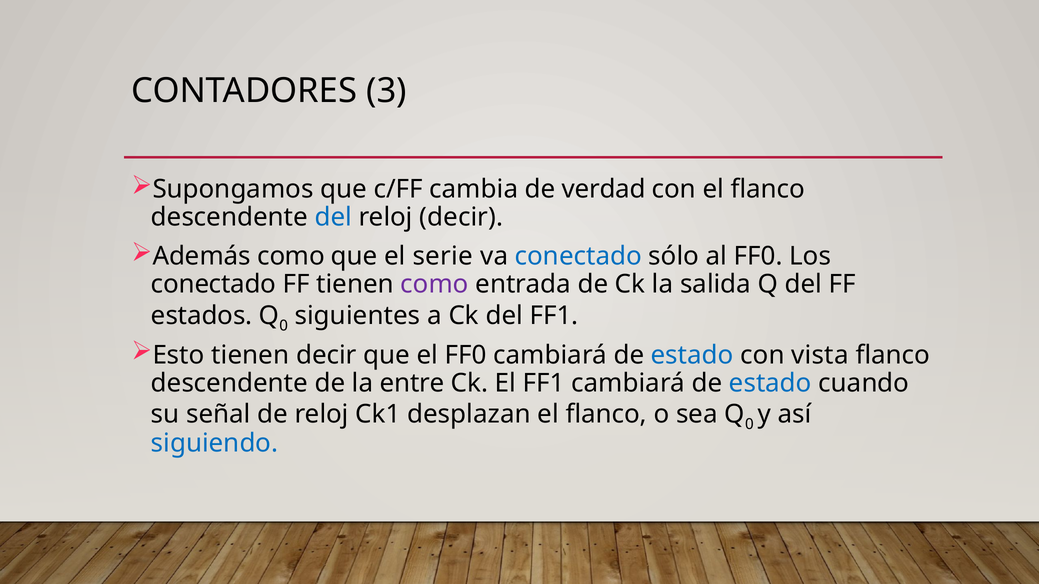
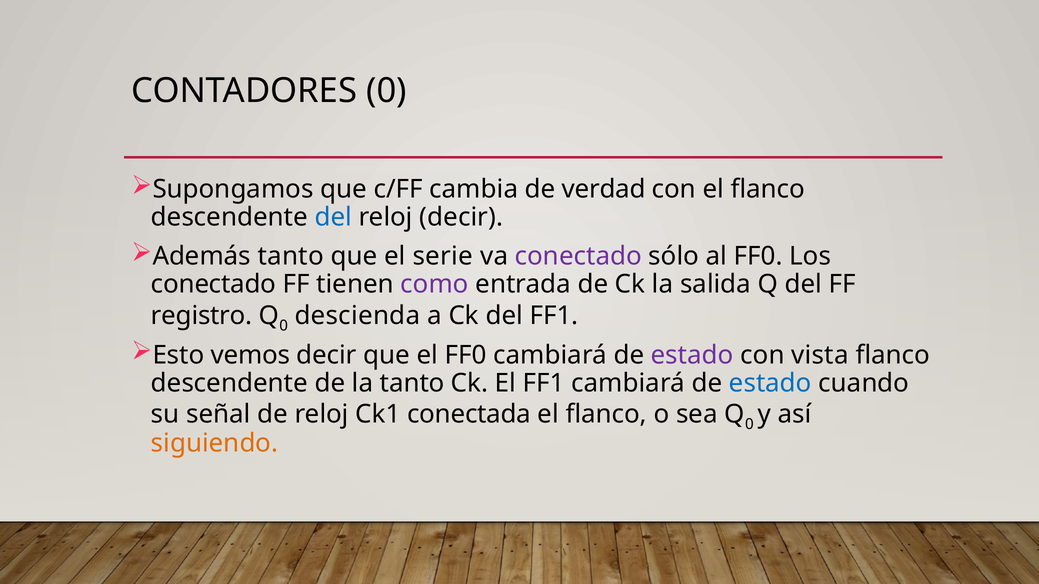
CONTADORES 3: 3 -> 0
Además como: como -> tanto
conectado at (578, 256) colour: blue -> purple
estados: estados -> registro
siguientes: siguientes -> descienda
Esto tienen: tienen -> vemos
estado at (692, 355) colour: blue -> purple
la entre: entre -> tanto
desplazan: desplazan -> conectada
siguiendo colour: blue -> orange
